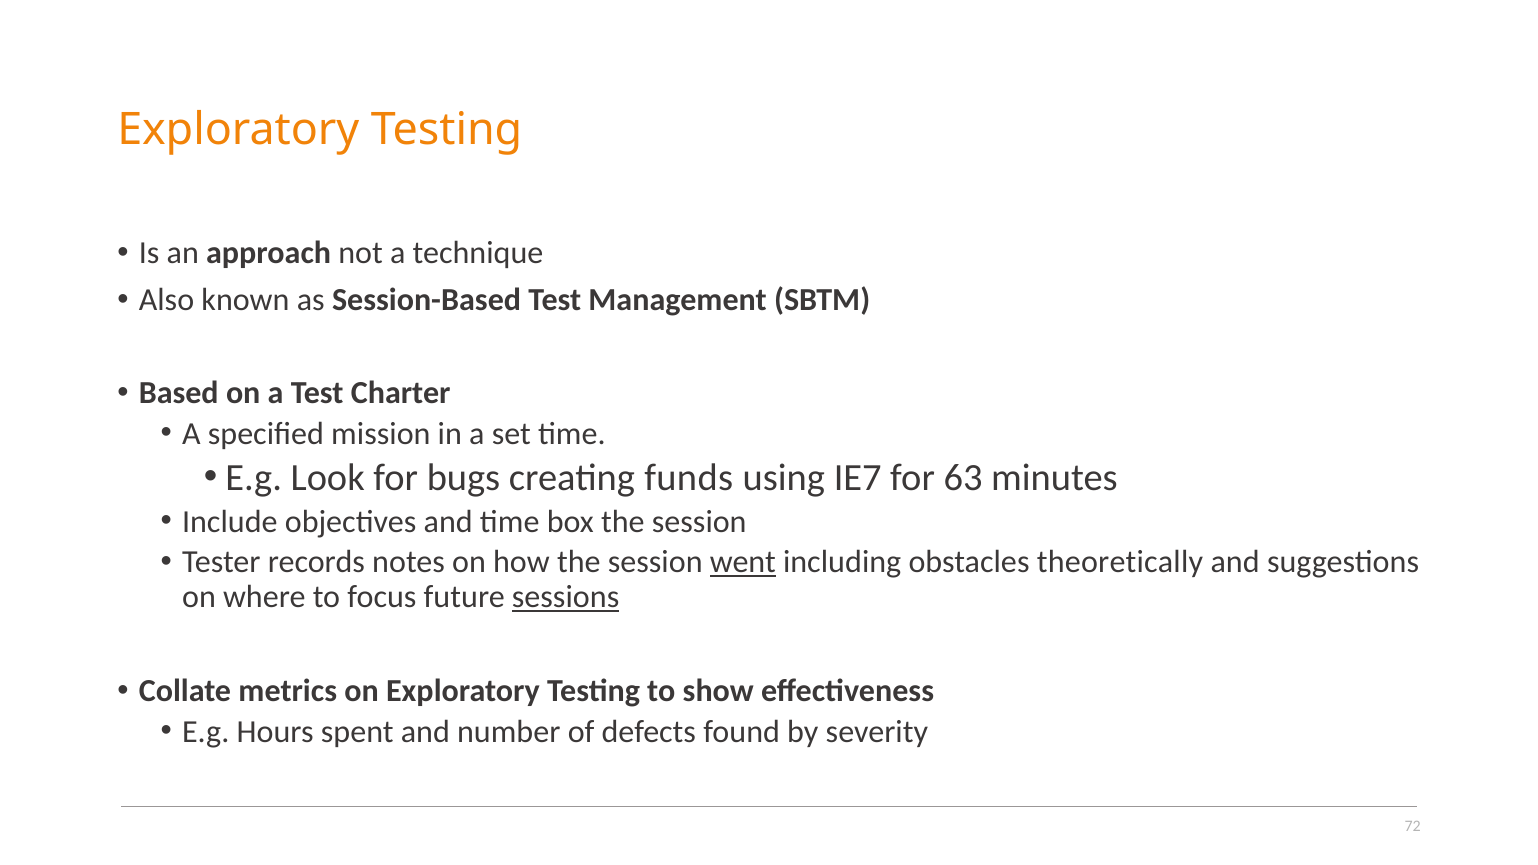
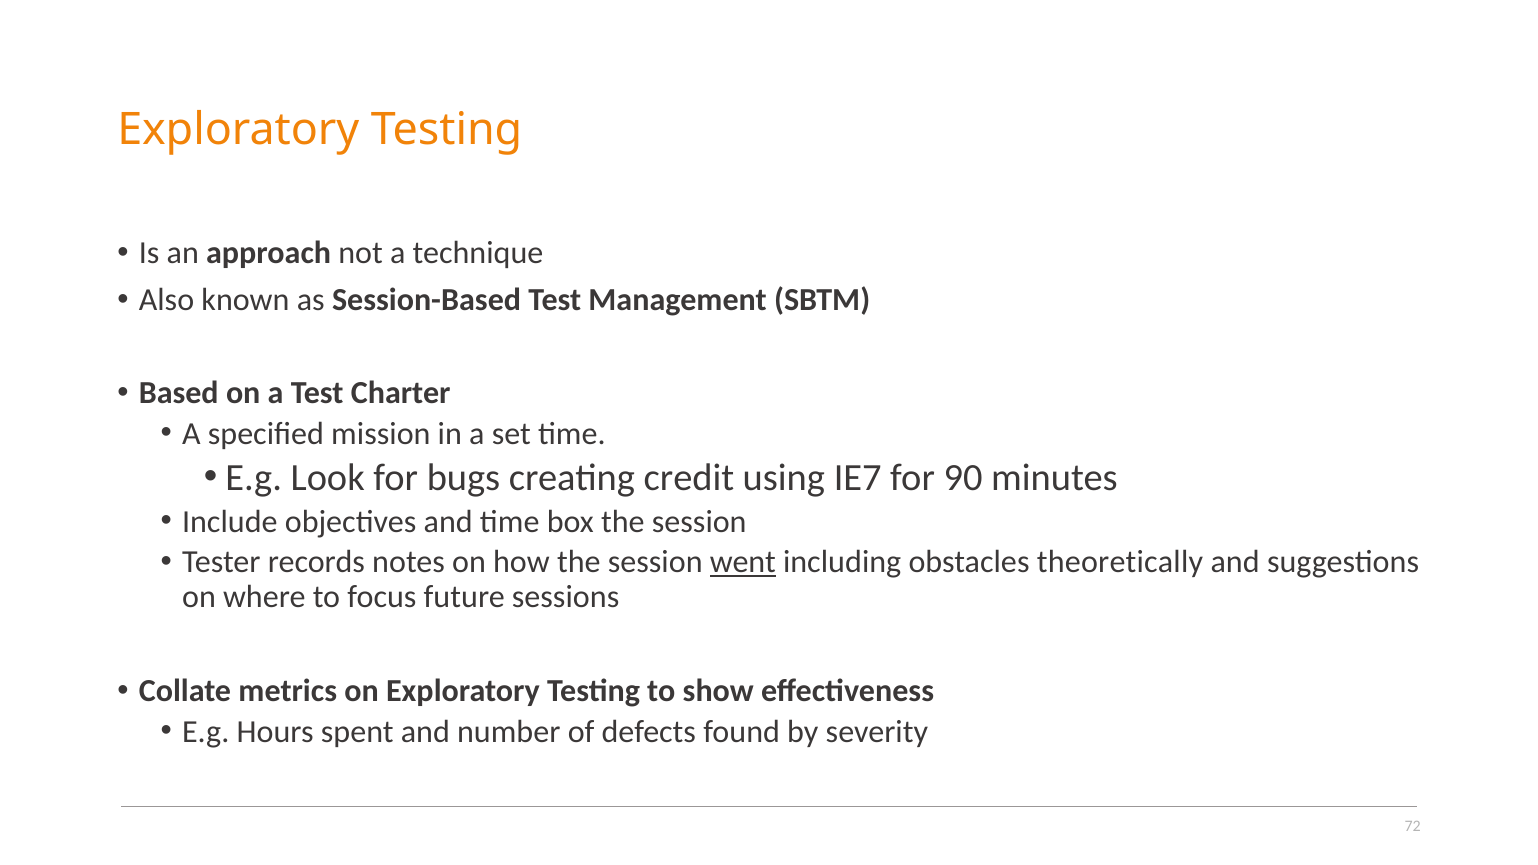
funds: funds -> credit
63: 63 -> 90
sessions underline: present -> none
